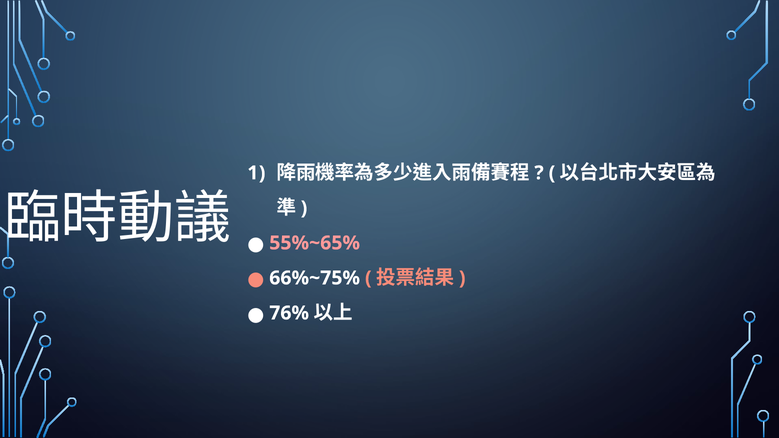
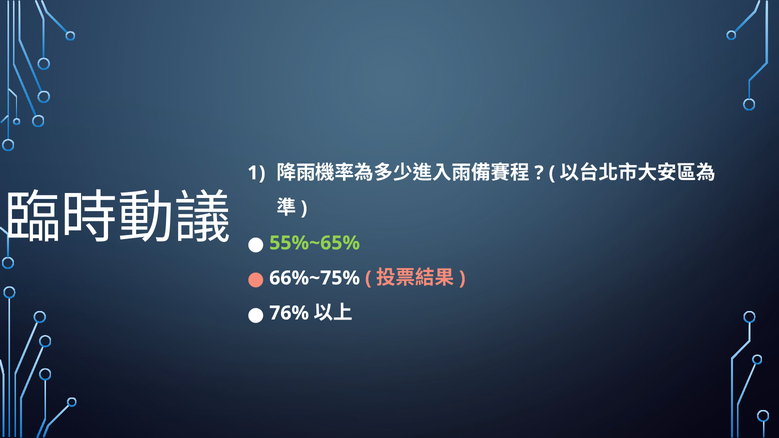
55%~65% colour: pink -> light green
